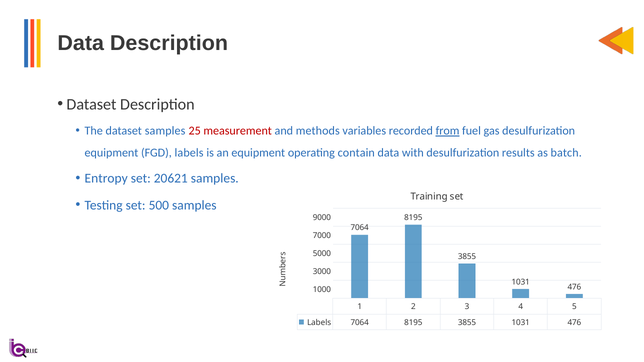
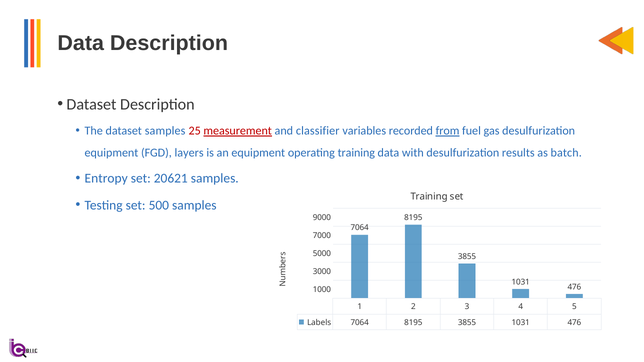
measurement underline: none -> present
methods: methods -> classifier
FGD labels: labels -> layers
operating contain: contain -> training
